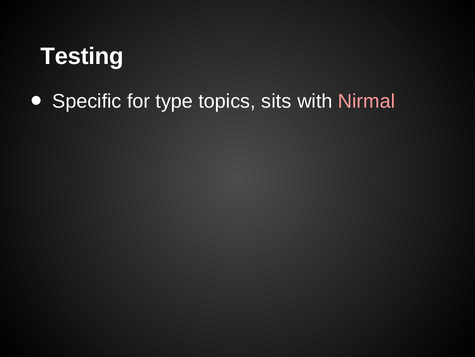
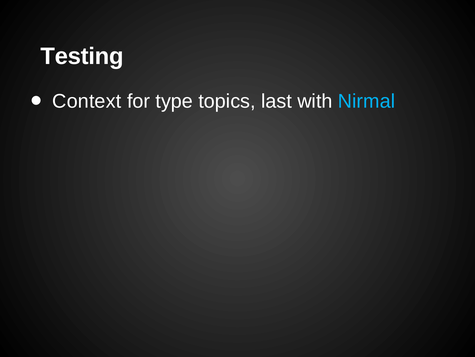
Specific: Specific -> Context
sits: sits -> last
Nirmal colour: pink -> light blue
